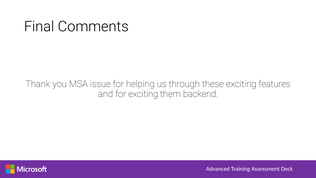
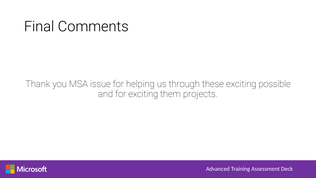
features: features -> possible
backend: backend -> projects
